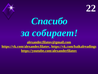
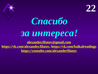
собирает: собирает -> интереса
